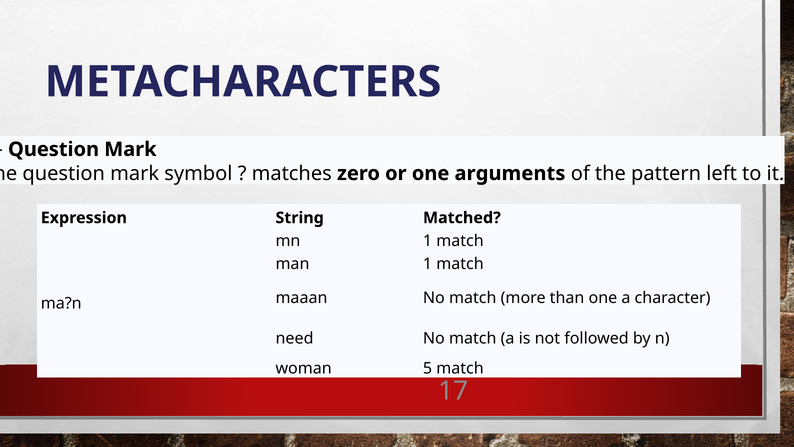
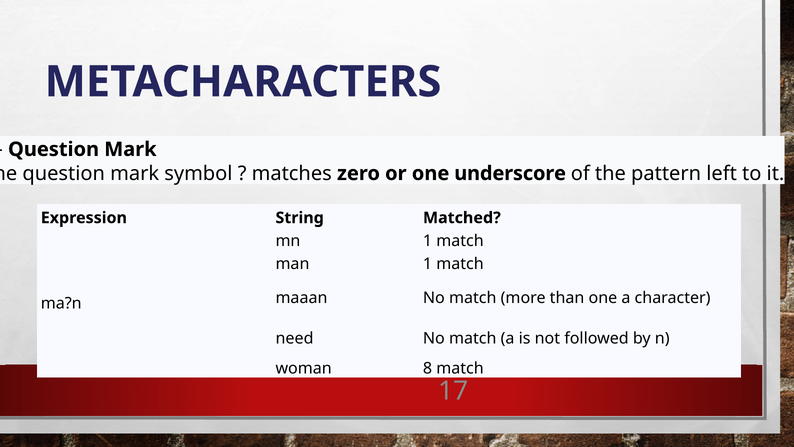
arguments: arguments -> underscore
5: 5 -> 8
